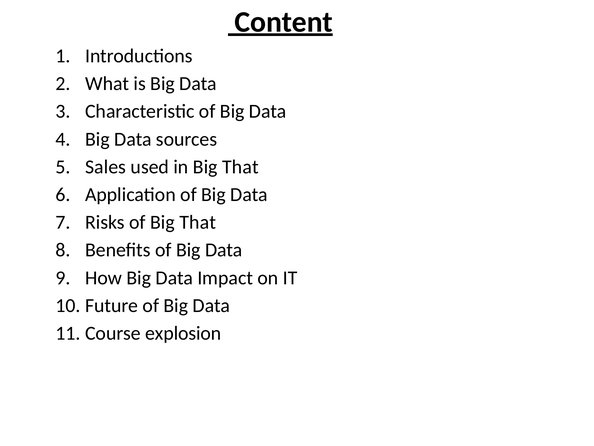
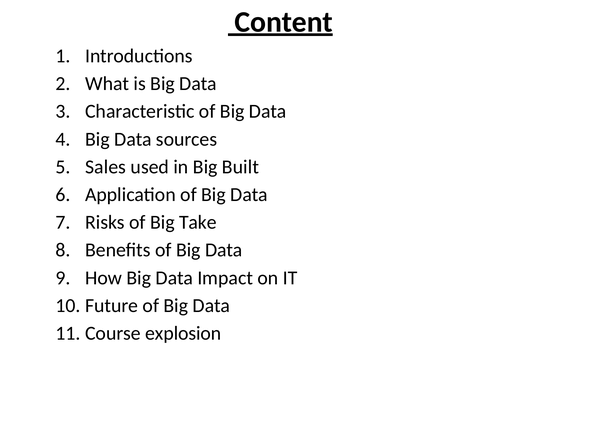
in Big That: That -> Built
of Big That: That -> Take
